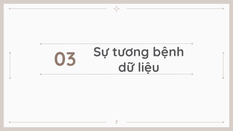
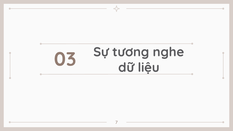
bệnh: bệnh -> nghe
